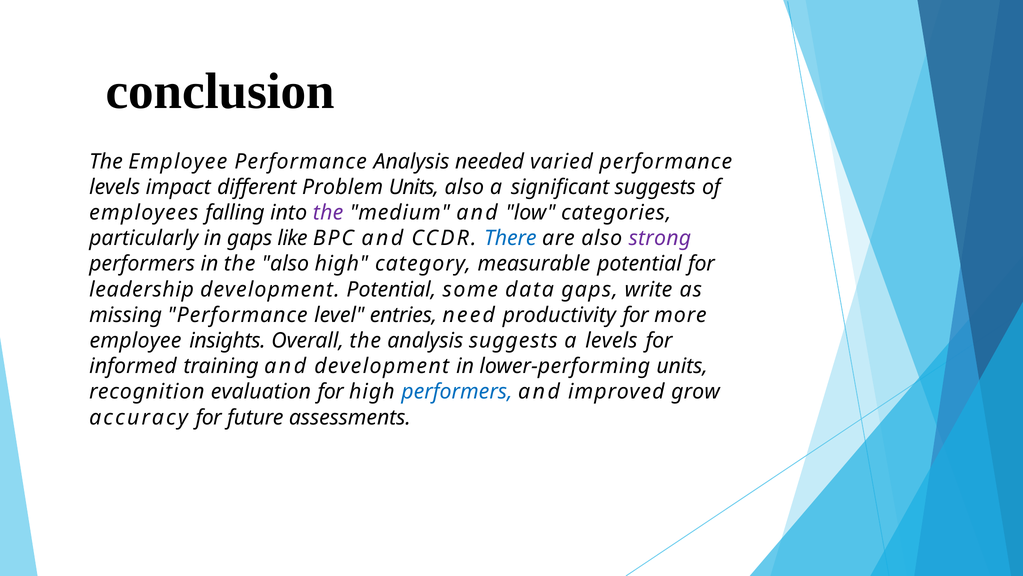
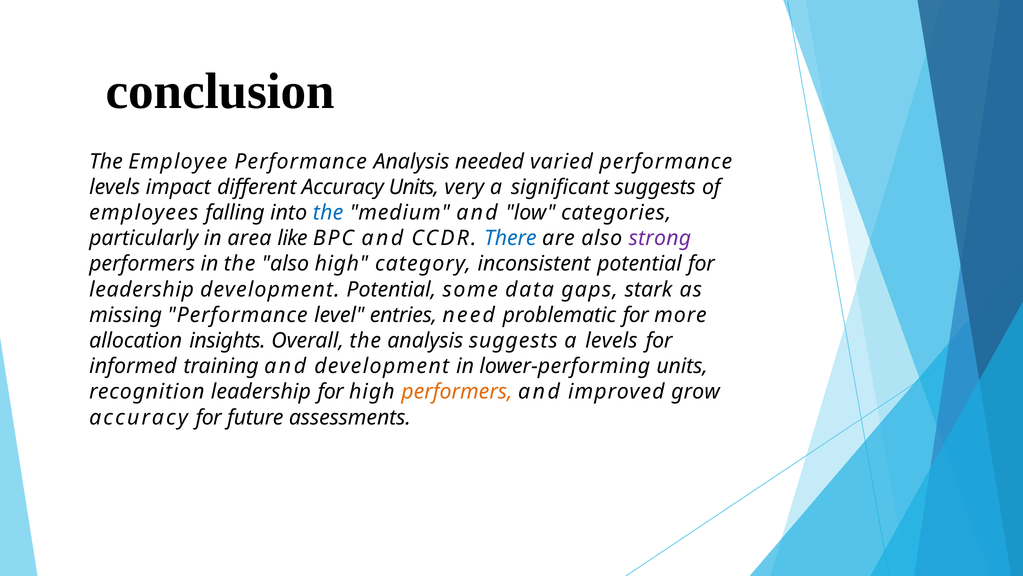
different Problem: Problem -> Accuracy
Units also: also -> very
the at (328, 212) colour: purple -> blue
in gaps: gaps -> area
measurable: measurable -> inconsistent
write: write -> stark
productivity: productivity -> problematic
employee at (135, 340): employee -> allocation
recognition evaluation: evaluation -> leadership
performers at (457, 392) colour: blue -> orange
